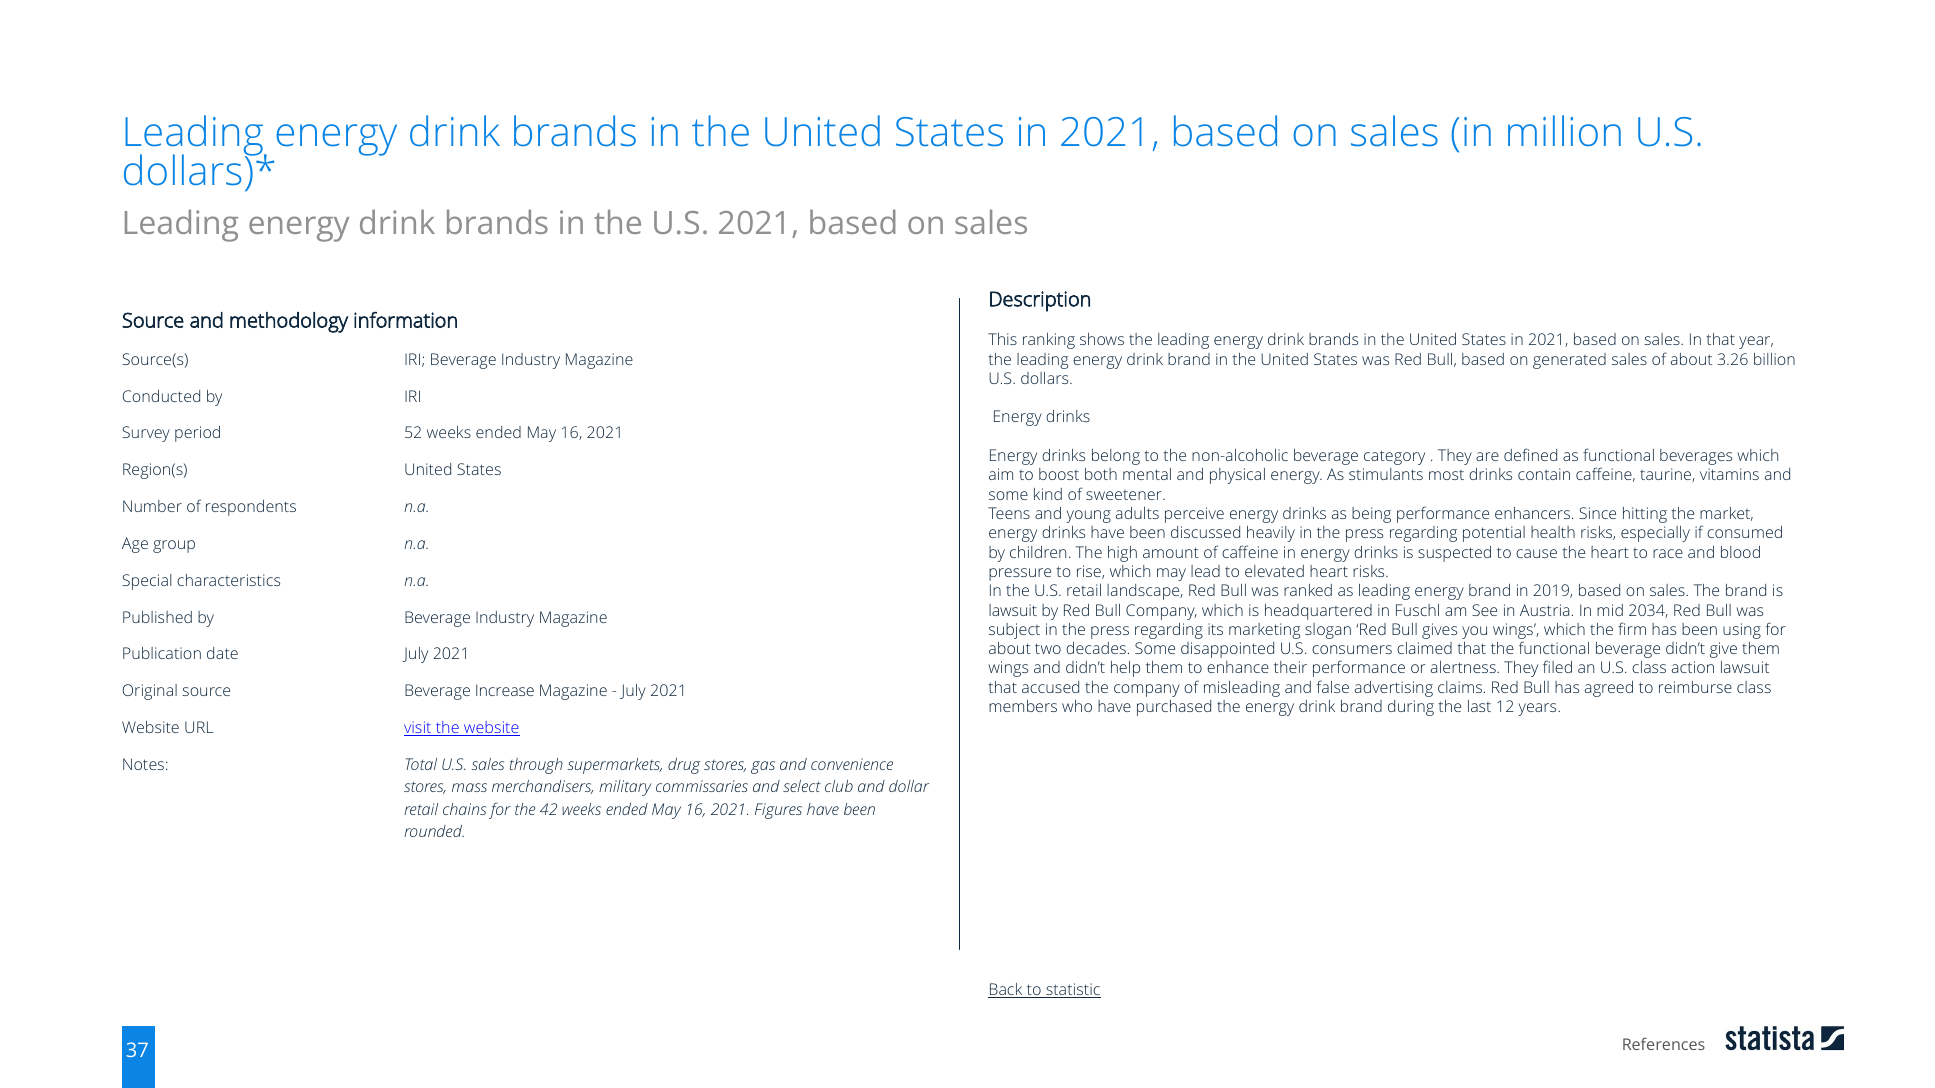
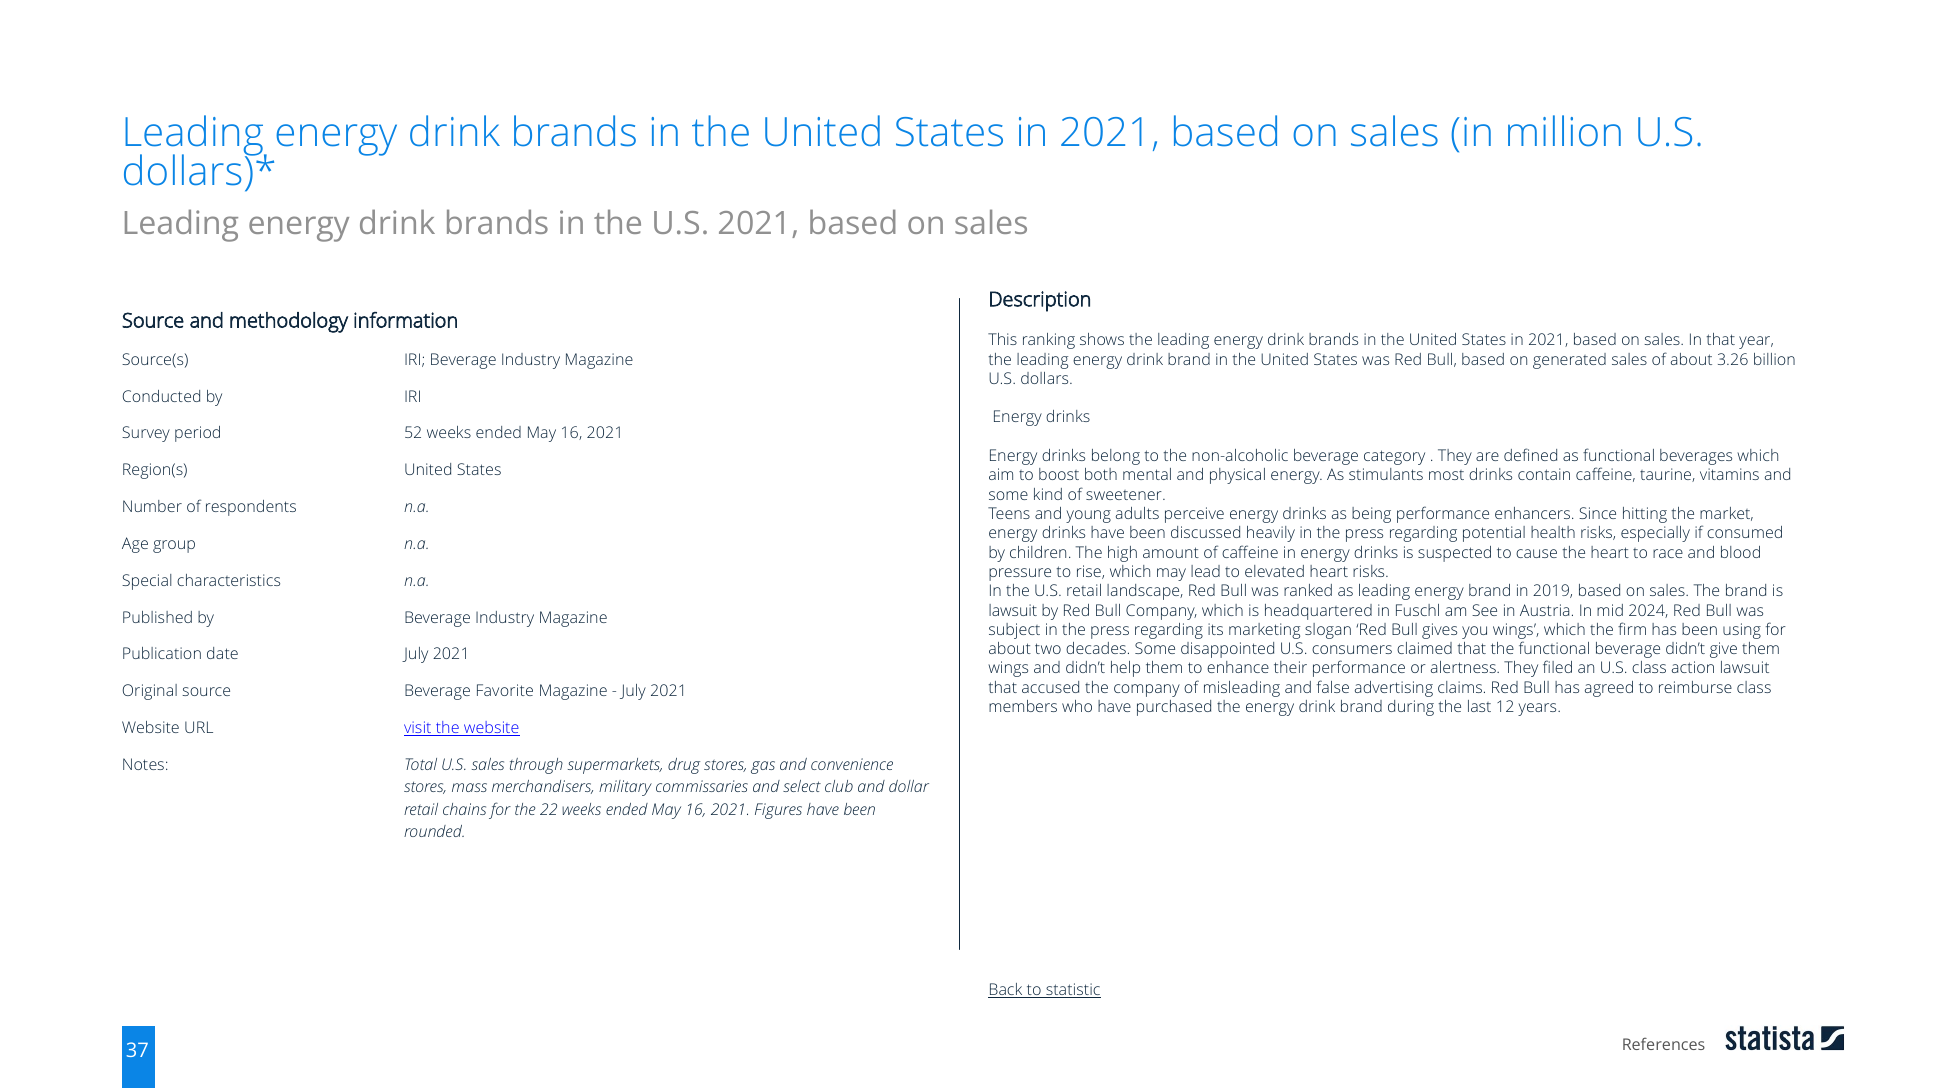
2034: 2034 -> 2024
Increase: Increase -> Favorite
42: 42 -> 22
